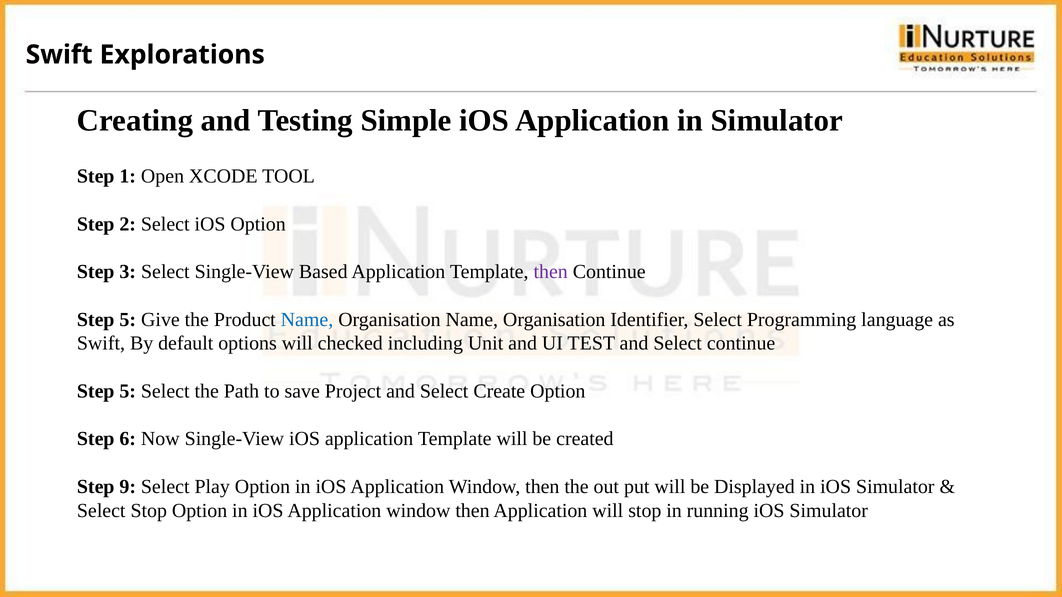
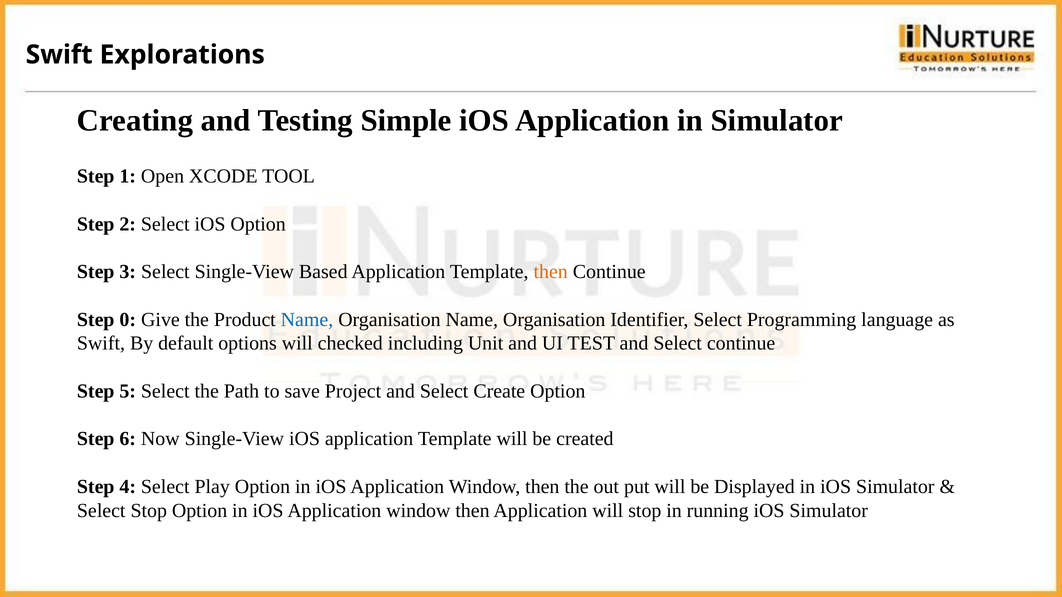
then at (551, 272) colour: purple -> orange
5 at (128, 320): 5 -> 0
9: 9 -> 4
